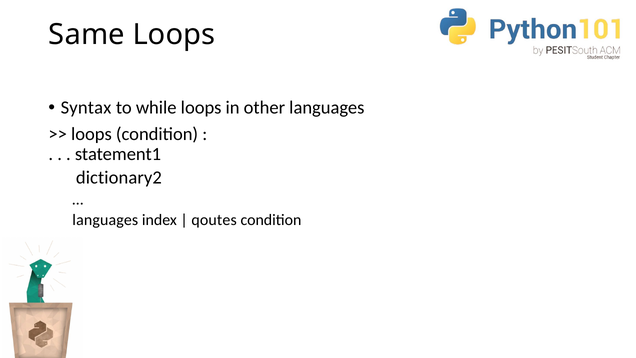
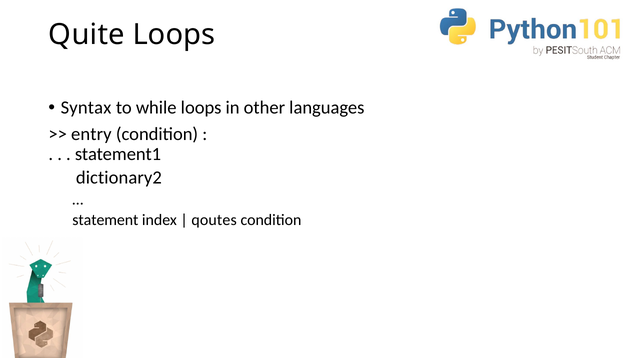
Same: Same -> Quite
loops at (91, 134): loops -> entry
languages at (105, 220): languages -> statement
